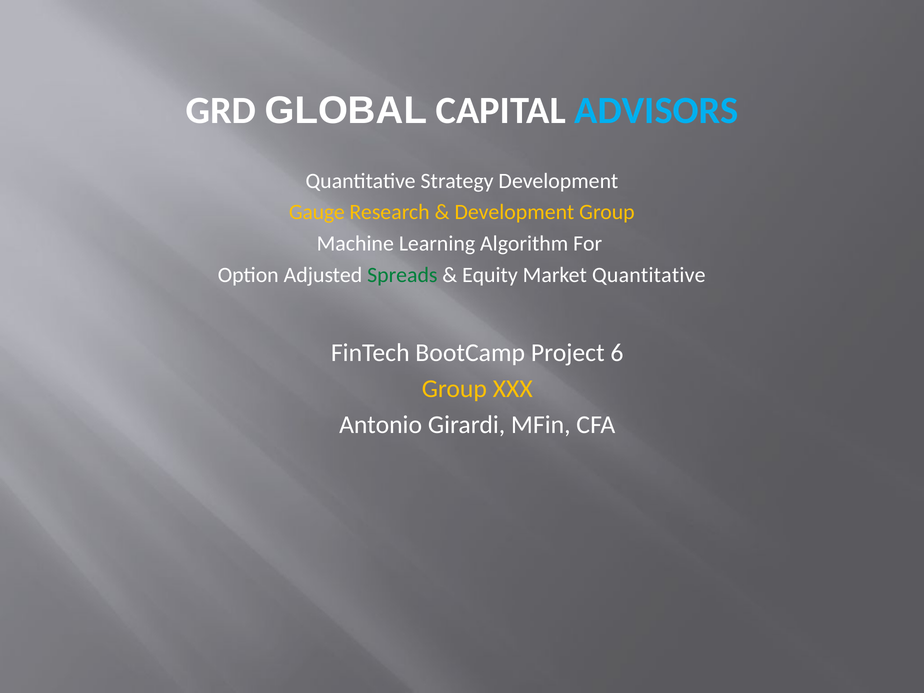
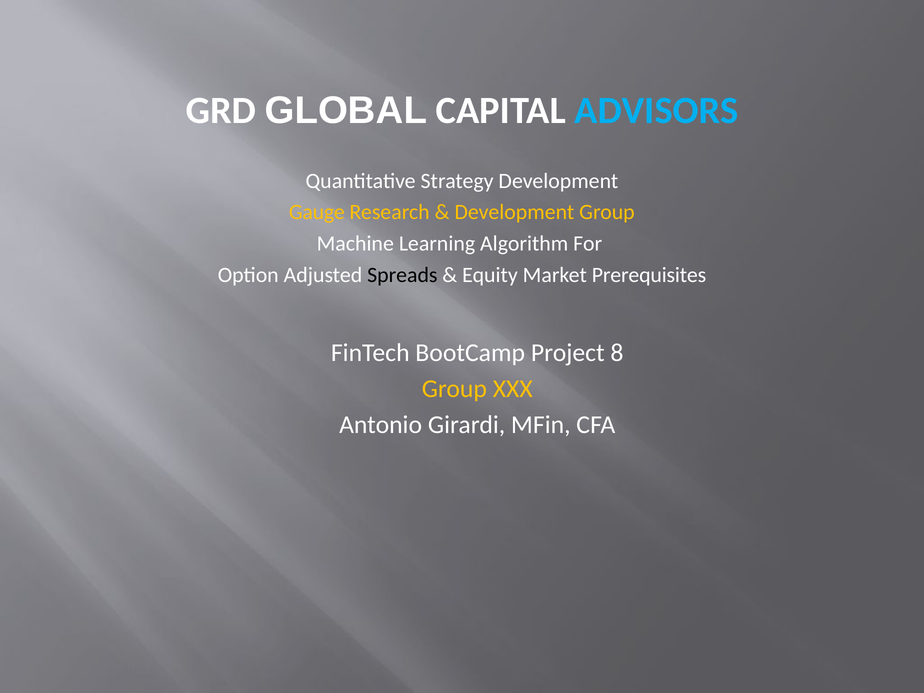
Spreads colour: green -> black
Market Quantitative: Quantitative -> Prerequisites
6: 6 -> 8
